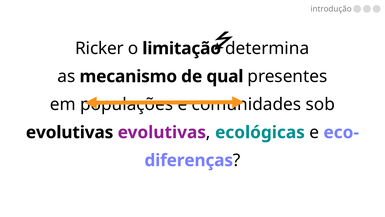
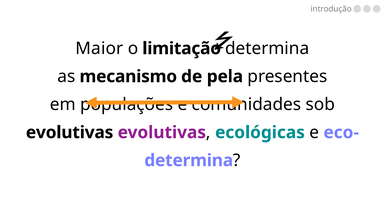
Ricker: Ricker -> Maior
qual: qual -> pela
diferenças at (189, 160): diferenças -> determina
